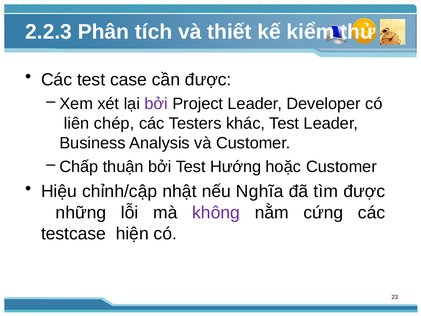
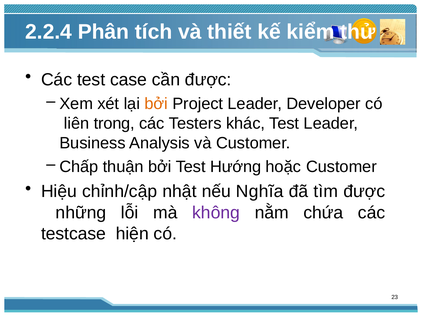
2.2.3: 2.2.3 -> 2.2.4
bởi at (156, 104) colour: purple -> orange
chép: chép -> trong
cứng: cứng -> chứa
